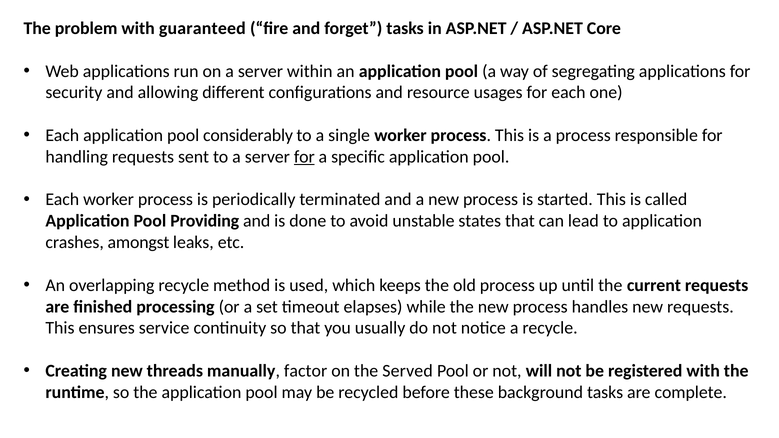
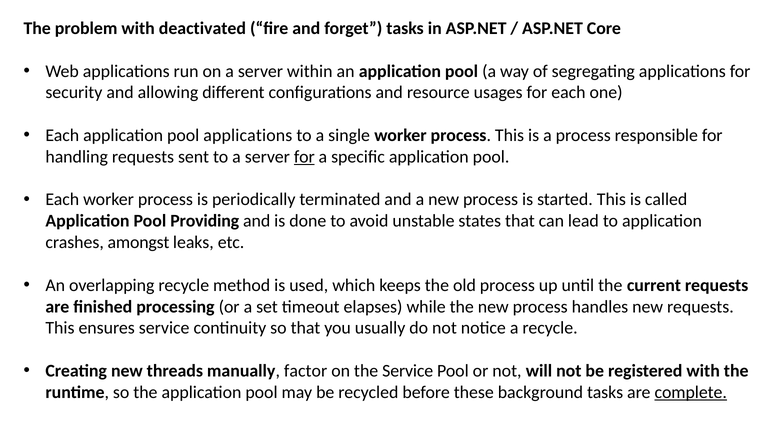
guaranteed: guaranteed -> deactivated
pool considerably: considerably -> applications
the Served: Served -> Service
complete underline: none -> present
